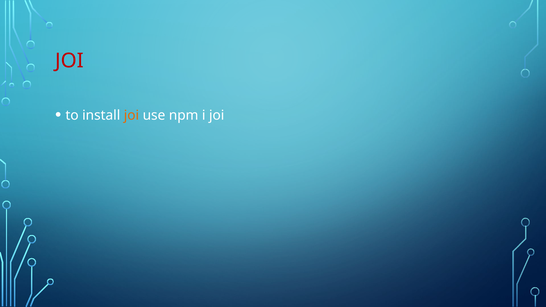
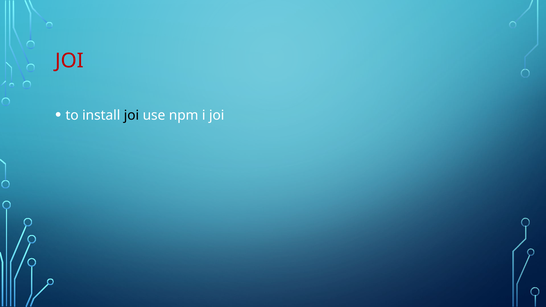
joi at (131, 115) colour: orange -> black
